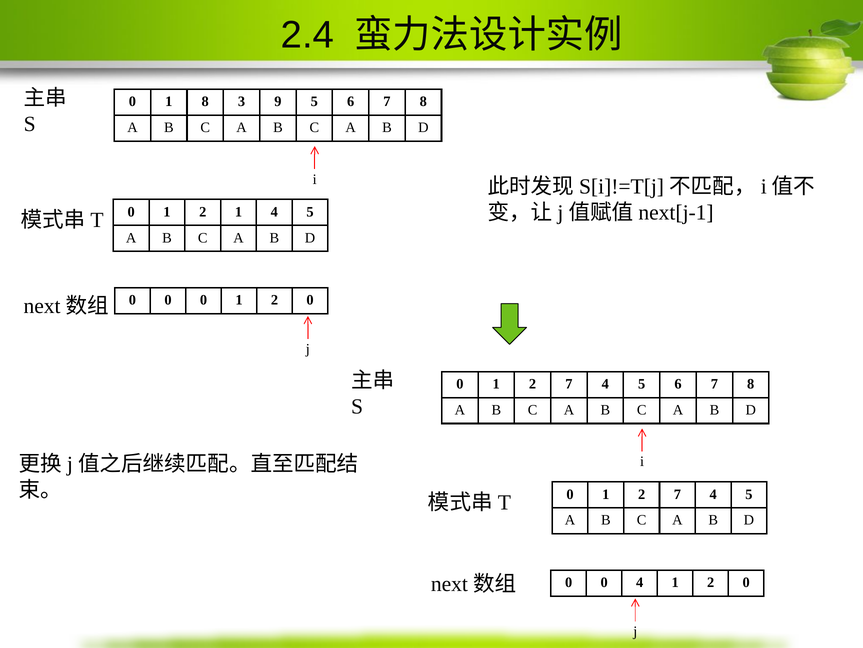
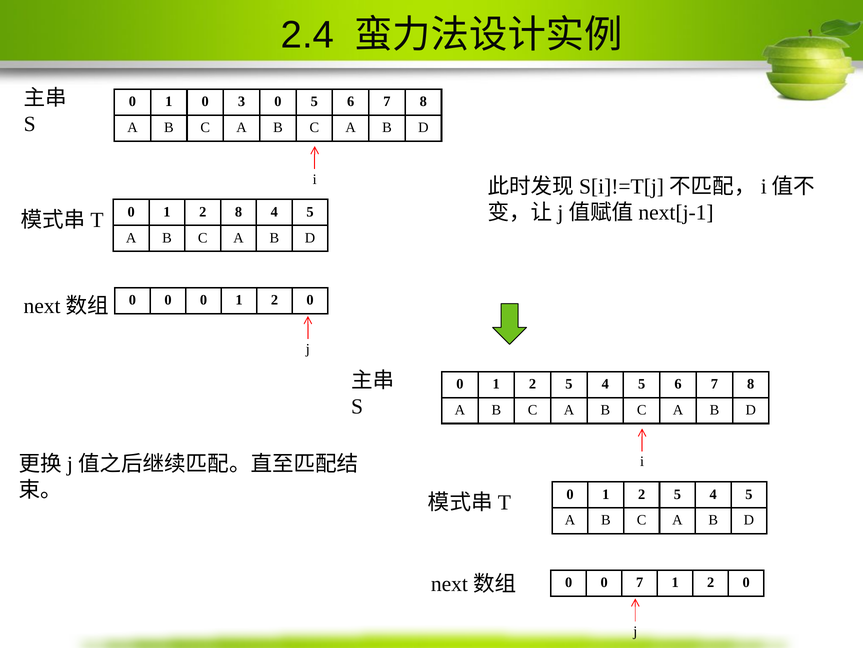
1 8: 8 -> 0
3 9: 9 -> 0
2 1: 1 -> 8
7 at (569, 384): 7 -> 5
7 at (677, 494): 7 -> 5
0 4: 4 -> 7
